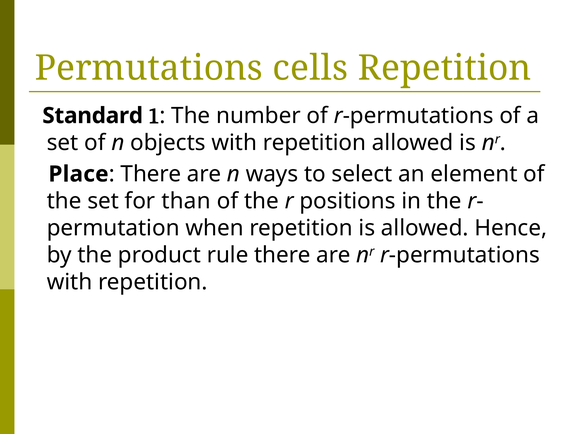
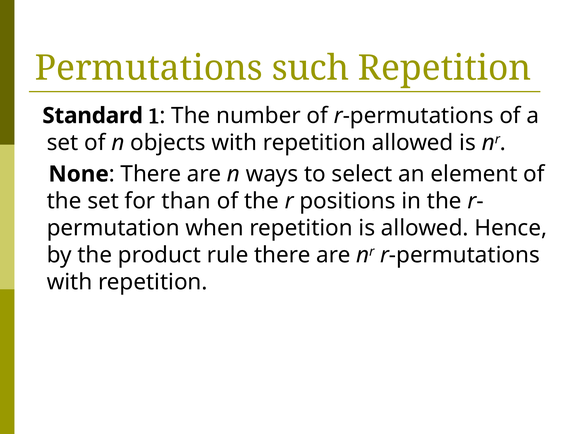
cells: cells -> such
Place: Place -> None
